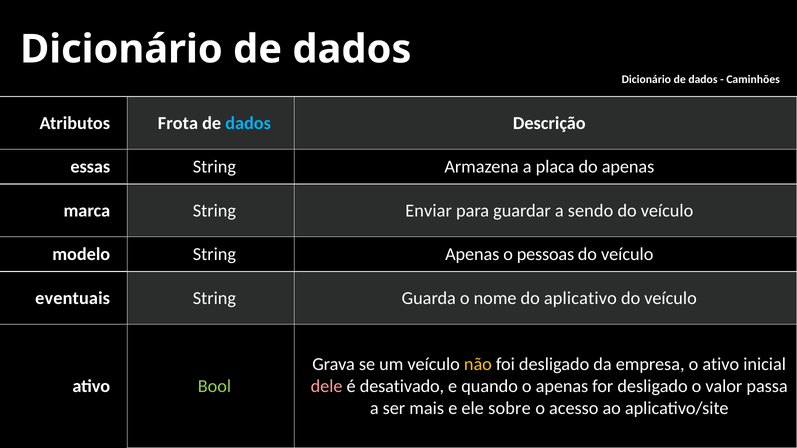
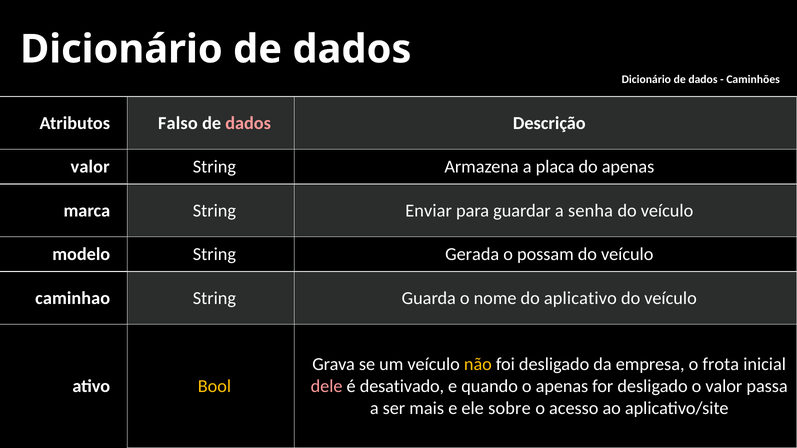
Frota: Frota -> Falso
dados at (248, 123) colour: light blue -> pink
essas at (90, 167): essas -> valor
sendo: sendo -> senha
String Apenas: Apenas -> Gerada
pessoas: pessoas -> possam
eventuais: eventuais -> caminhao
o ativo: ativo -> frota
Bool colour: light green -> yellow
